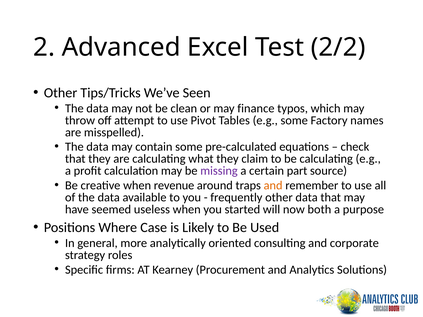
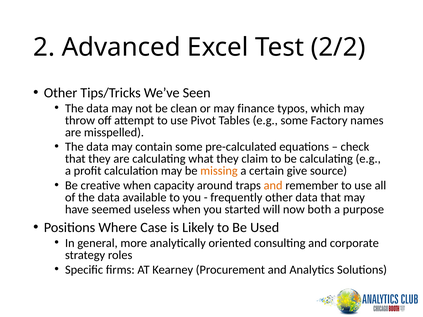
missing colour: purple -> orange
part: part -> give
revenue: revenue -> capacity
